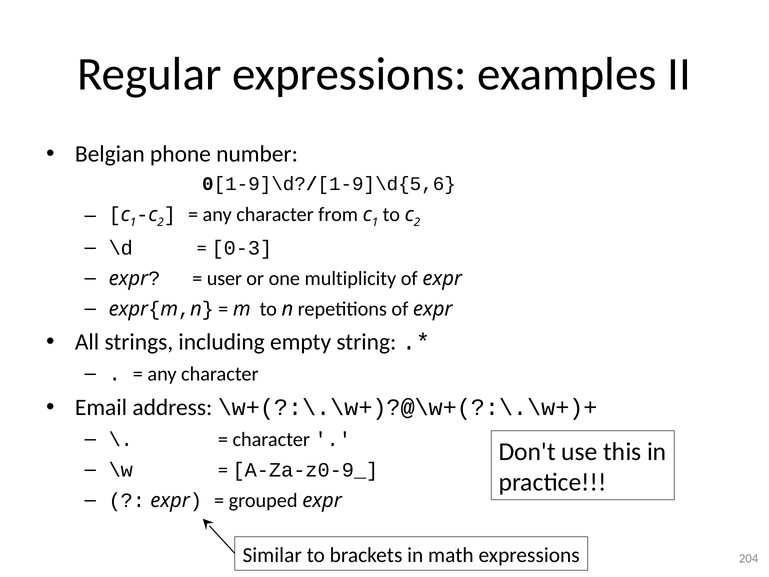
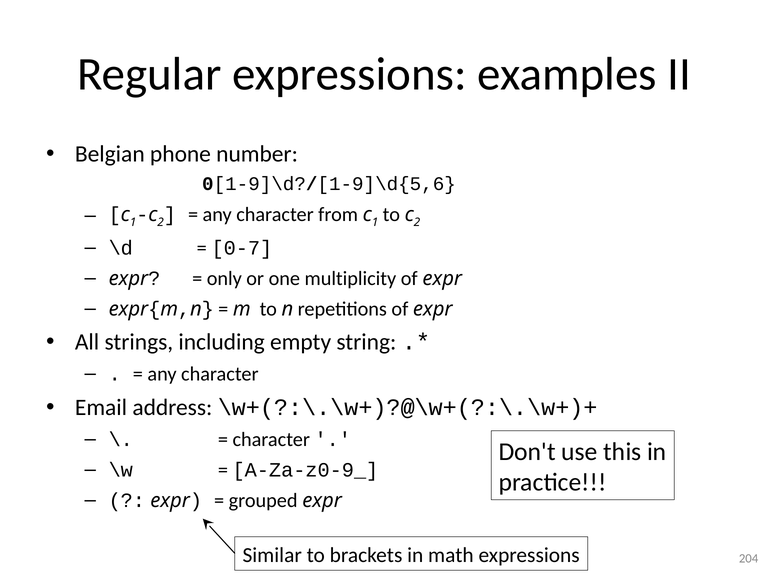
0-3: 0-3 -> 0-7
user: user -> only
